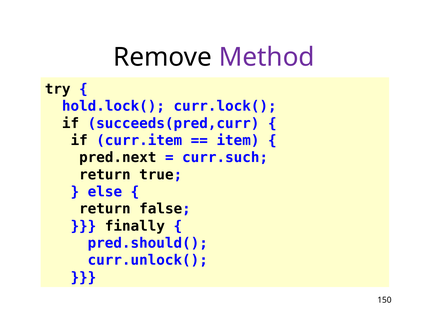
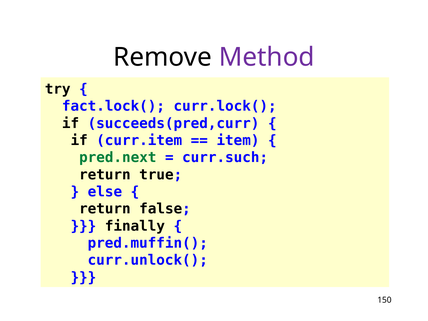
hold.lock(: hold.lock( -> fact.lock(
pred.next colour: black -> green
pred.should(: pred.should( -> pred.muffin(
